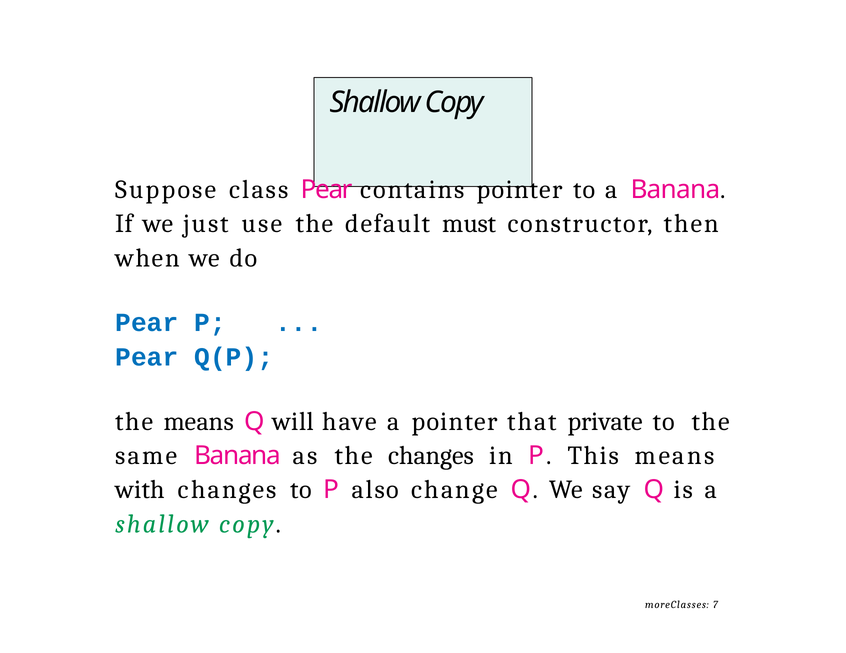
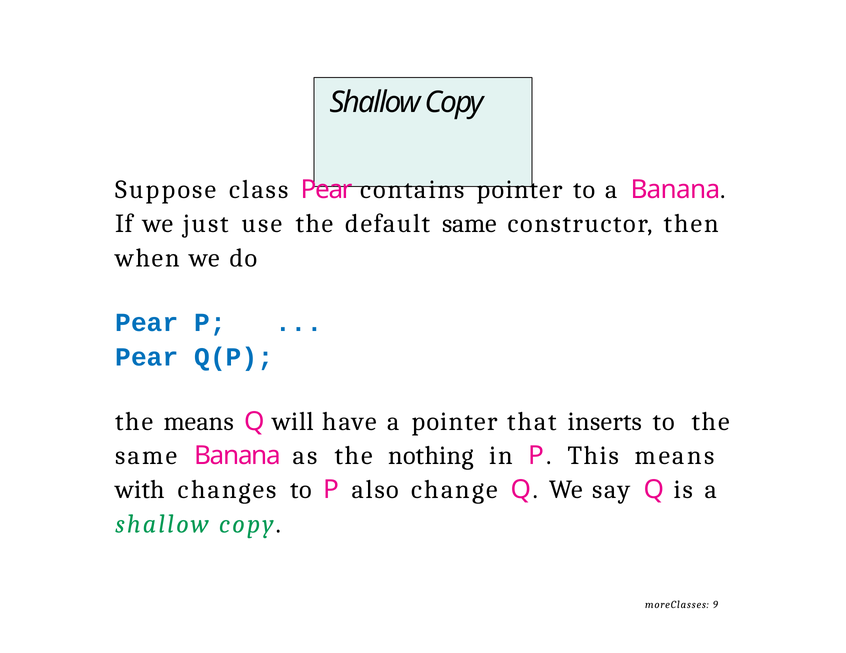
default must: must -> same
private: private -> inserts
the changes: changes -> nothing
7: 7 -> 9
